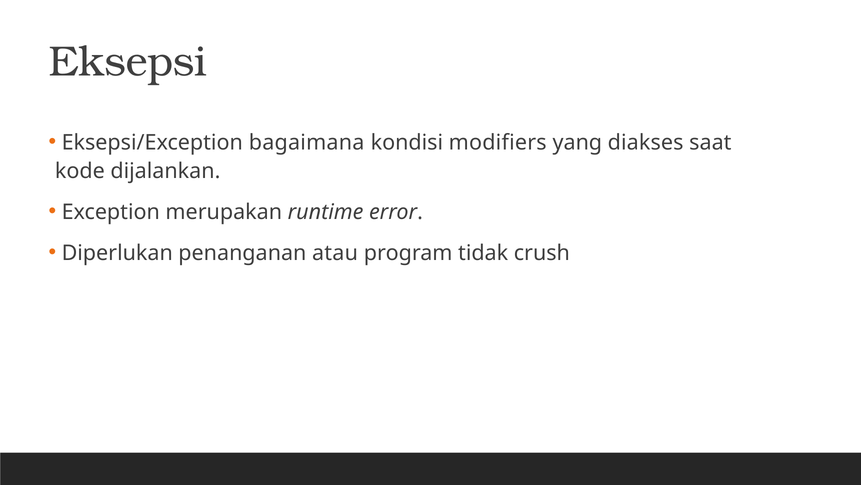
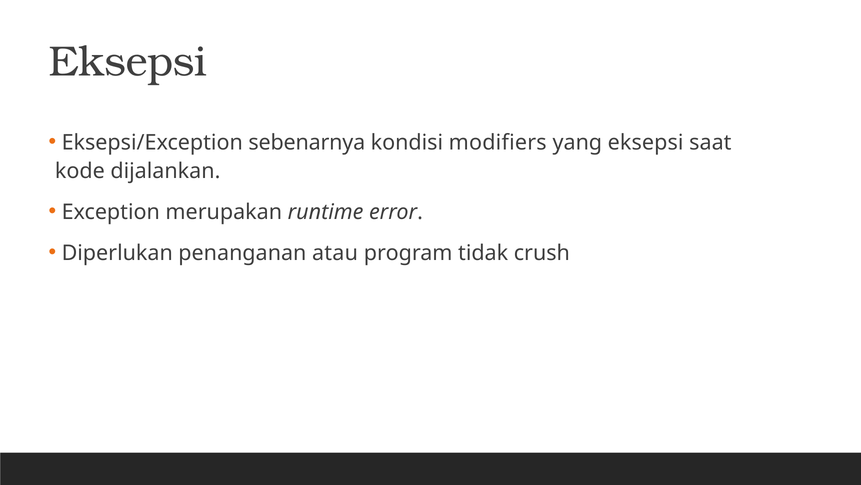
bagaimana: bagaimana -> sebenarnya
yang diakses: diakses -> eksepsi
